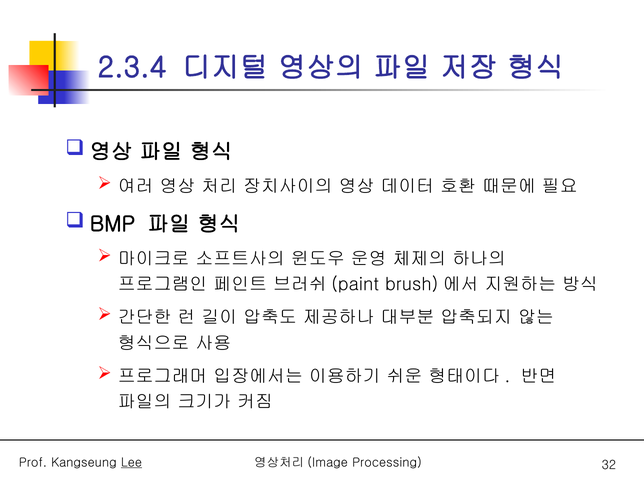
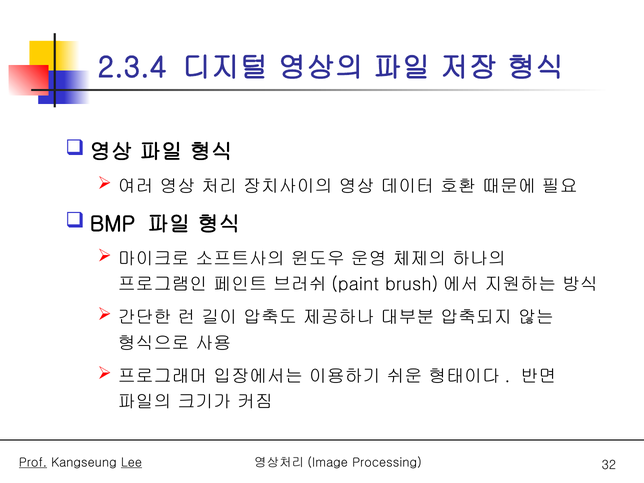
Prof underline: none -> present
